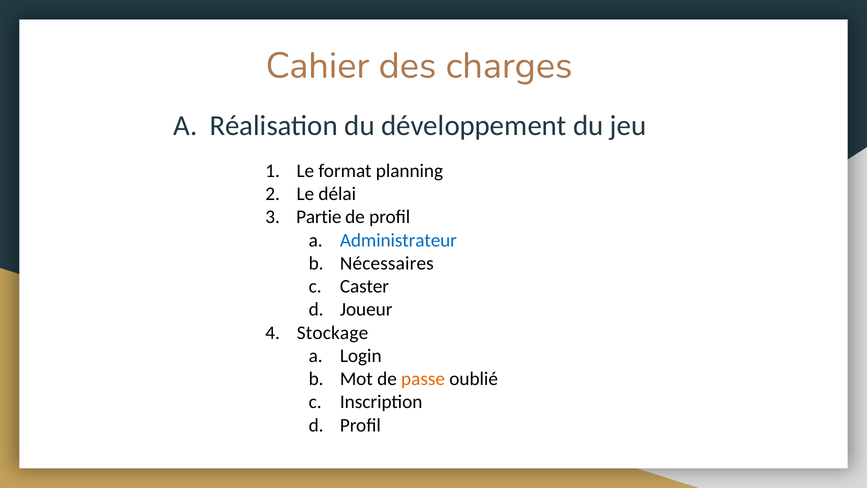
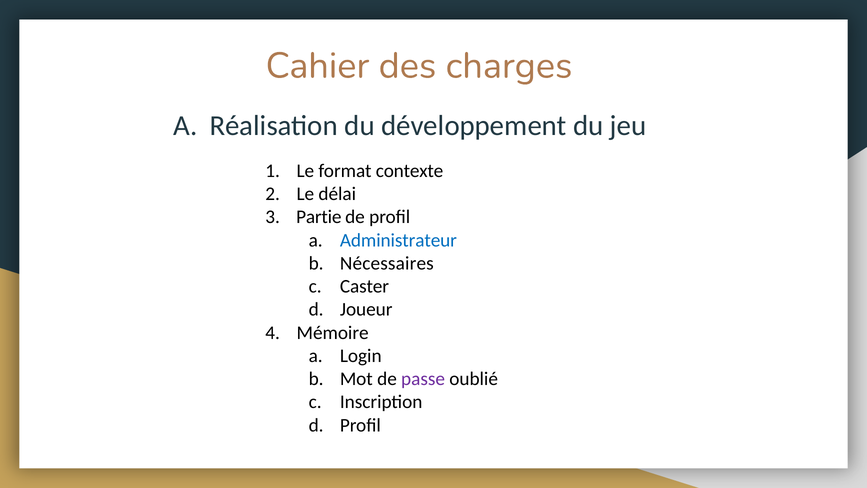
planning: planning -> contexte
Stockage: Stockage -> Mémoire
passe colour: orange -> purple
